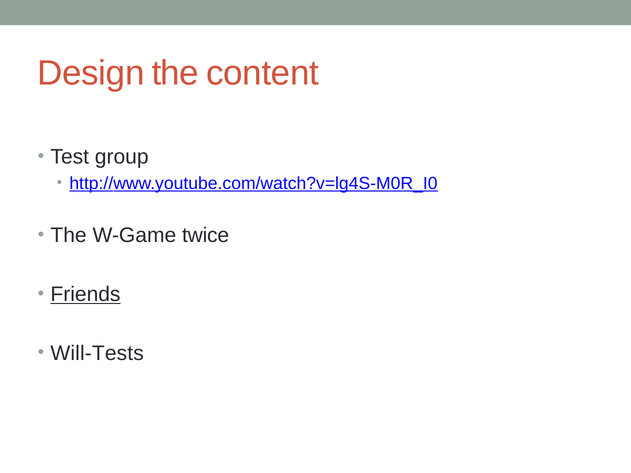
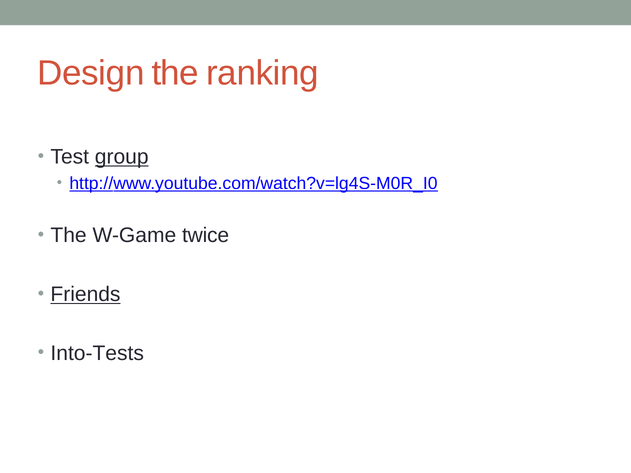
content: content -> ranking
group underline: none -> present
Will-Tests: Will-Tests -> Into-Tests
